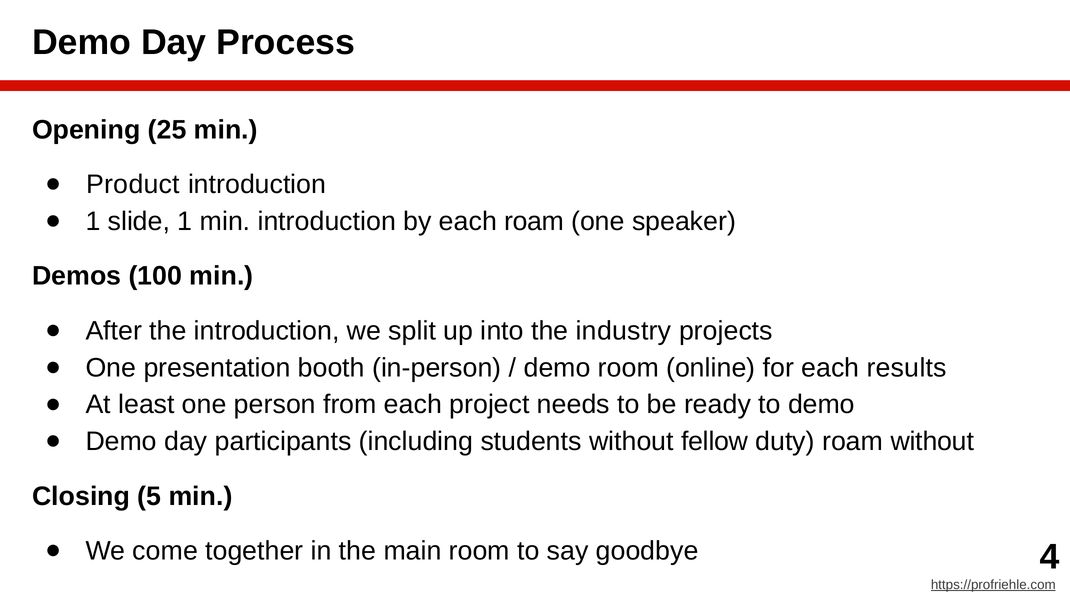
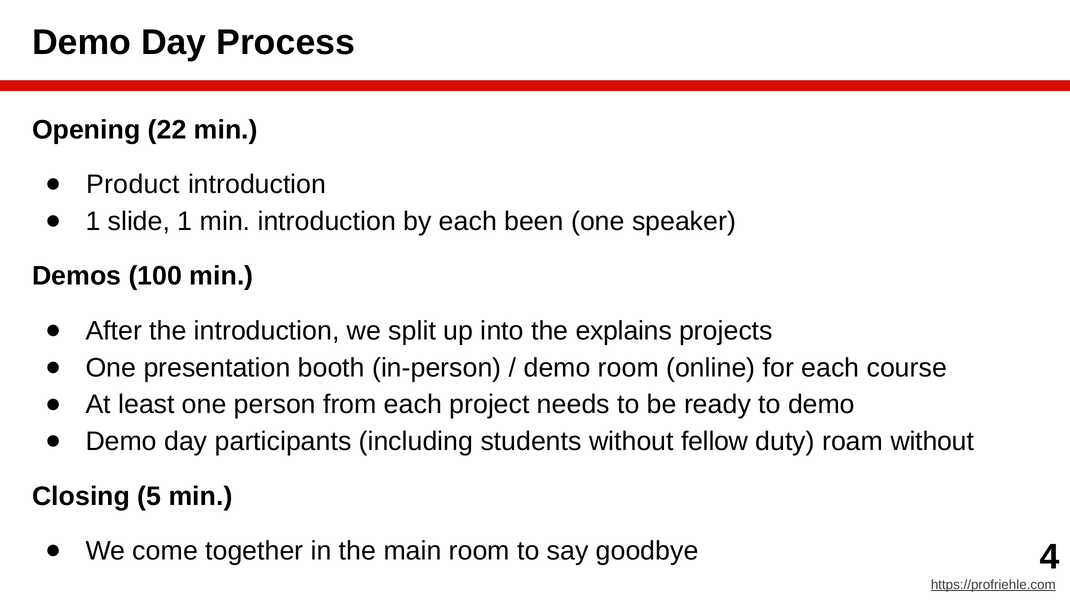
25: 25 -> 22
each roam: roam -> been
industry: industry -> explains
results: results -> course
